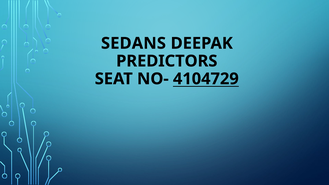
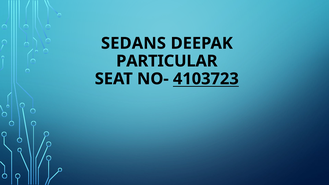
PREDICTORS: PREDICTORS -> PARTICULAR
4104729: 4104729 -> 4103723
